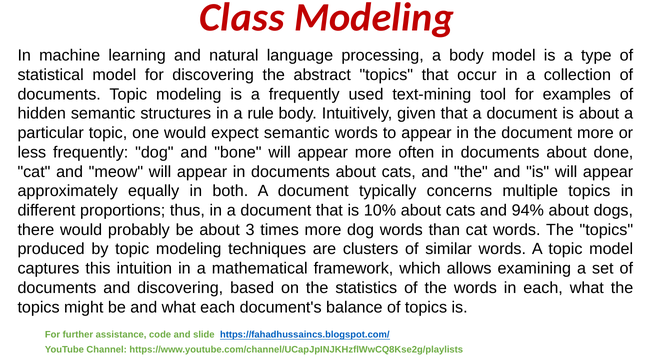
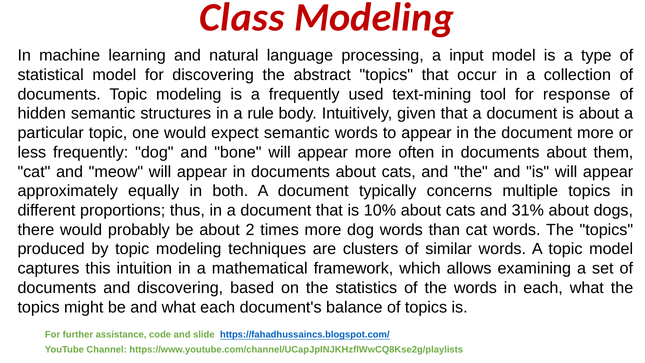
a body: body -> input
examples: examples -> response
done: done -> them
94%: 94% -> 31%
3: 3 -> 2
